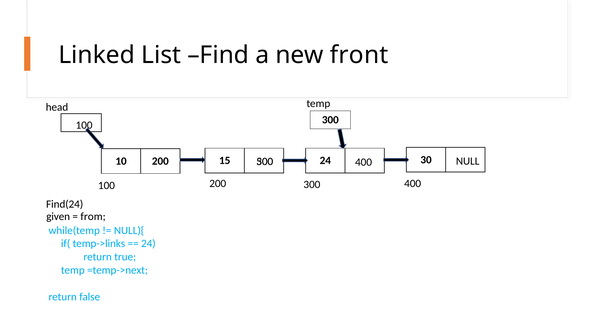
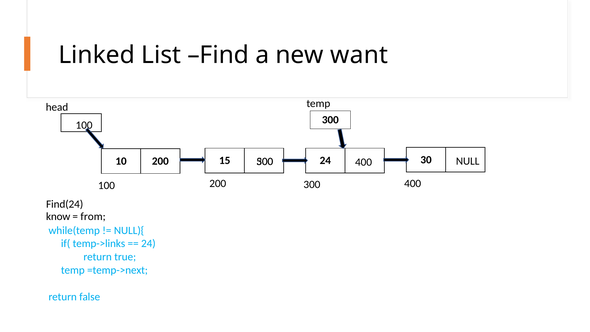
front: front -> want
given: given -> know
